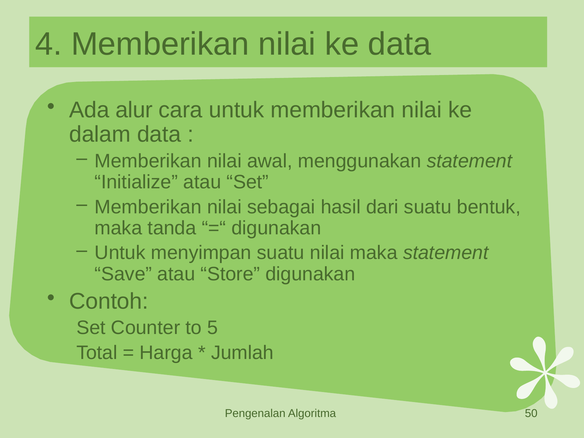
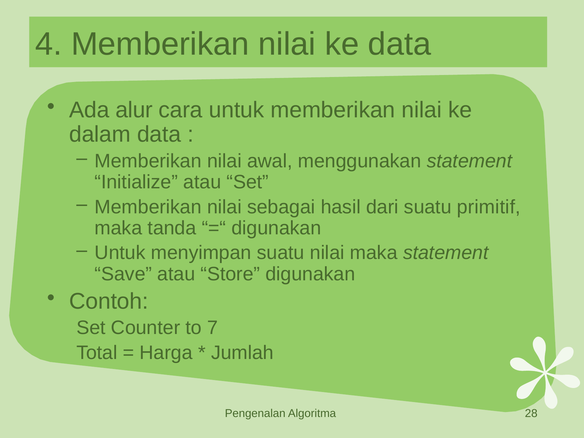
bentuk: bentuk -> primitif
5: 5 -> 7
50: 50 -> 28
